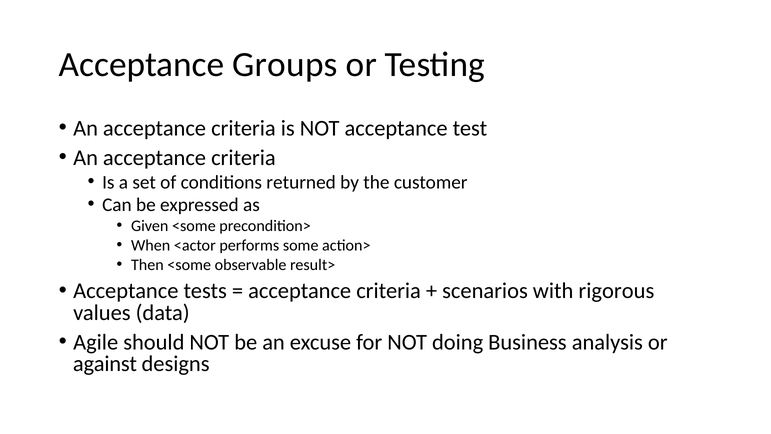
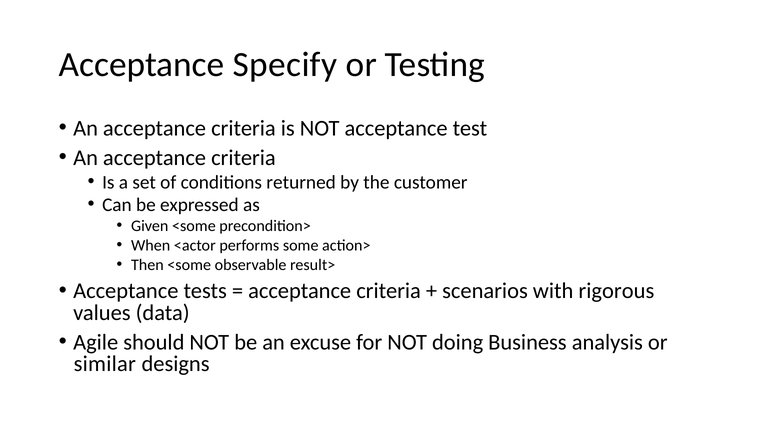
Groups: Groups -> Specify
against: against -> similar
